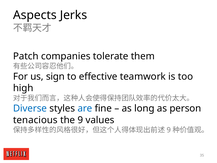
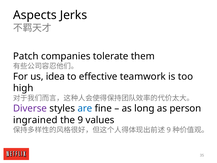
sign: sign -> idea
Diverse colour: blue -> purple
tenacious: tenacious -> ingrained
